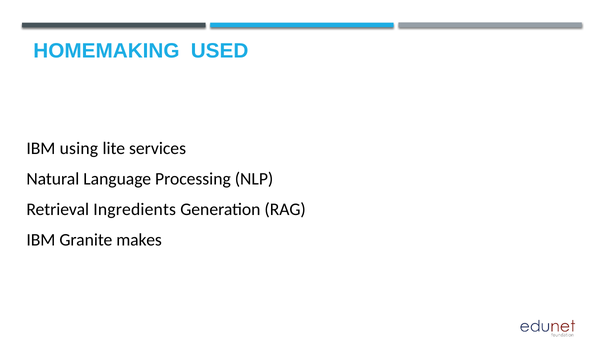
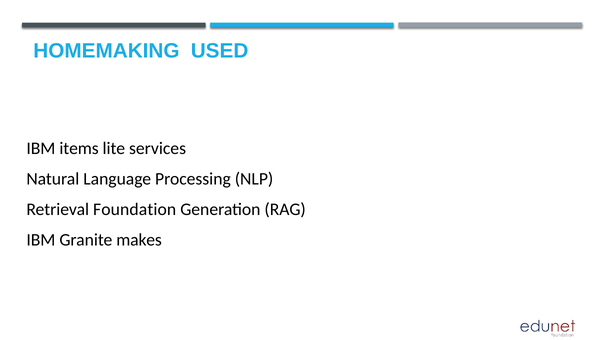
using: using -> items
Ingredients: Ingredients -> Foundation
